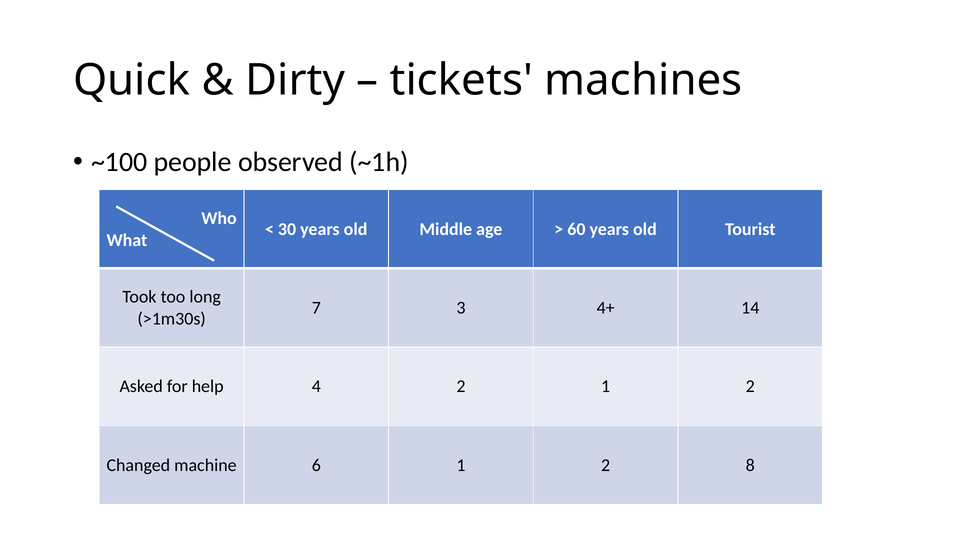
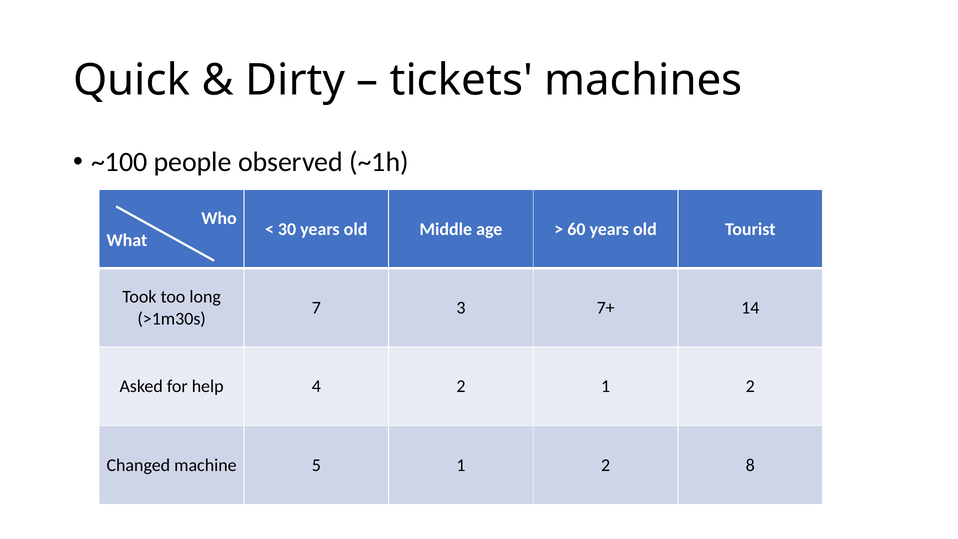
4+: 4+ -> 7+
6: 6 -> 5
